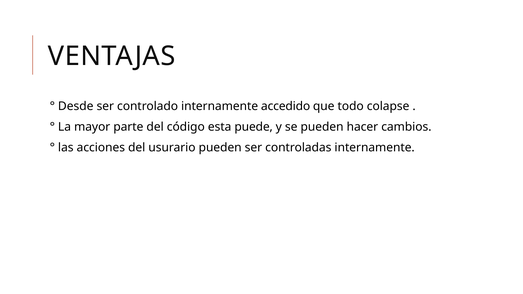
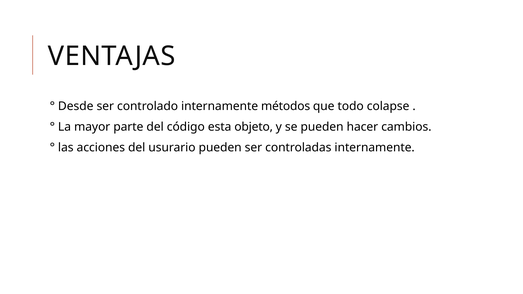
accedido: accedido -> métodos
puede: puede -> objeto
